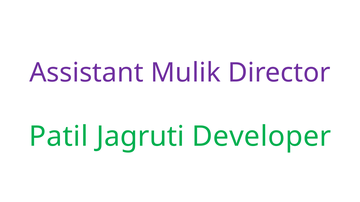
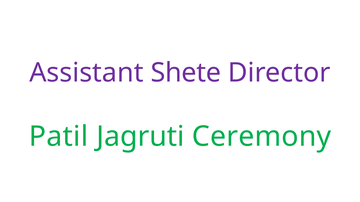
Mulik: Mulik -> Shete
Developer: Developer -> Ceremony
